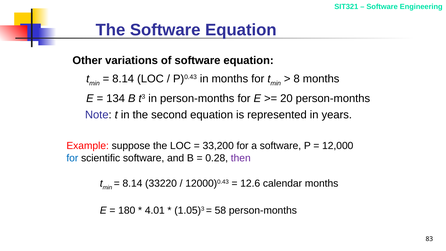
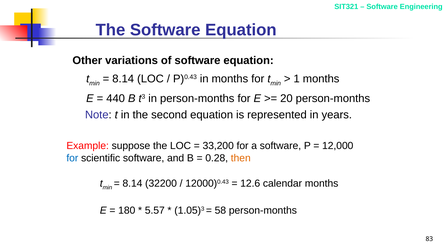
8: 8 -> 1
134: 134 -> 440
then colour: purple -> orange
33220: 33220 -> 32200
4.01: 4.01 -> 5.57
